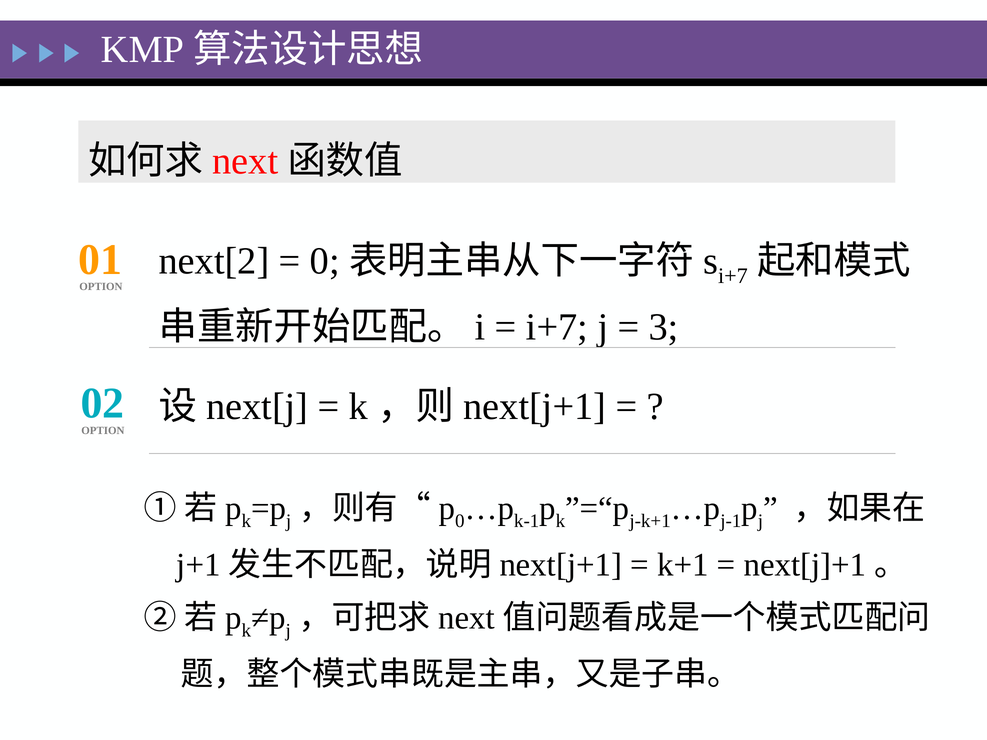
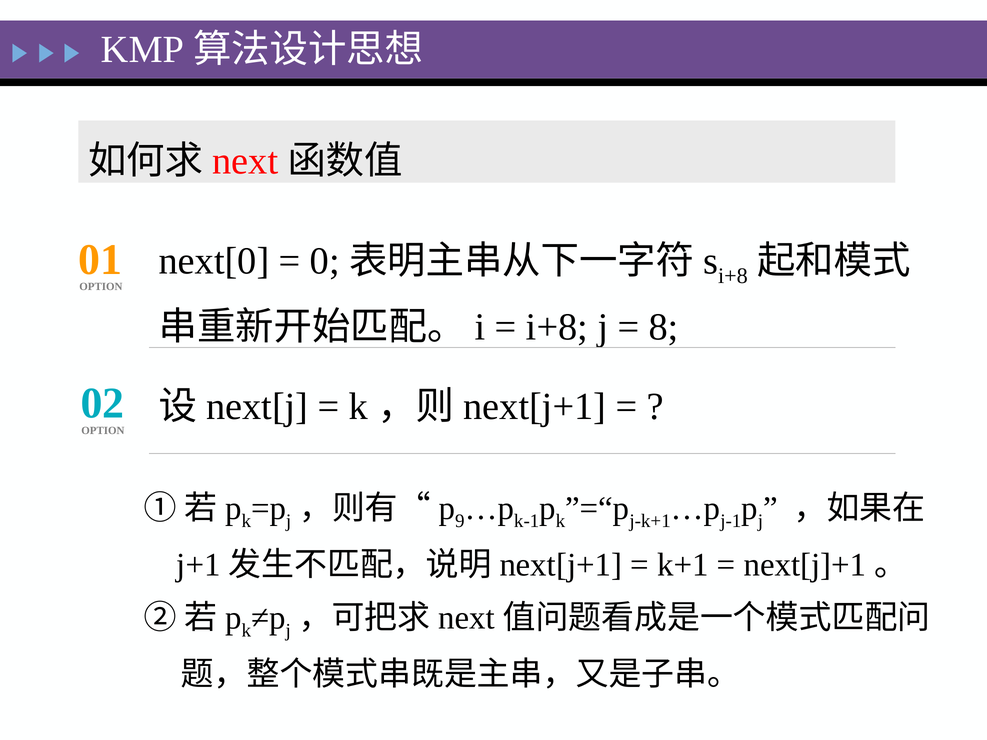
next[2: next[2 -> next[0
i+7 at (733, 276): i+7 -> i+8
i+7 at (557, 327): i+7 -> i+8
3: 3 -> 8
0 at (460, 521): 0 -> 9
